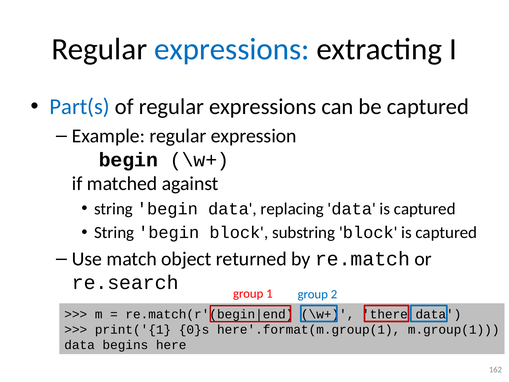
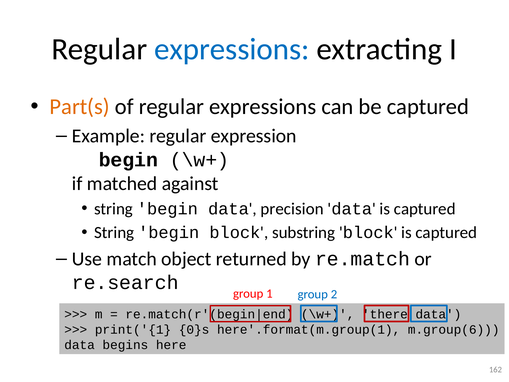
Part(s colour: blue -> orange
replacing: replacing -> precision
m.group(1: m.group(1 -> m.group(6
